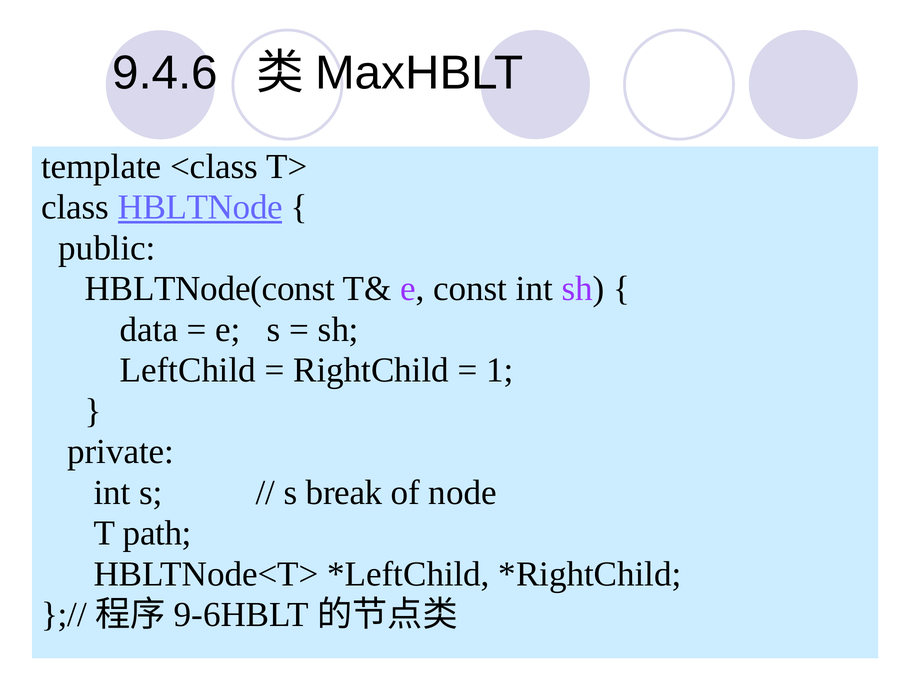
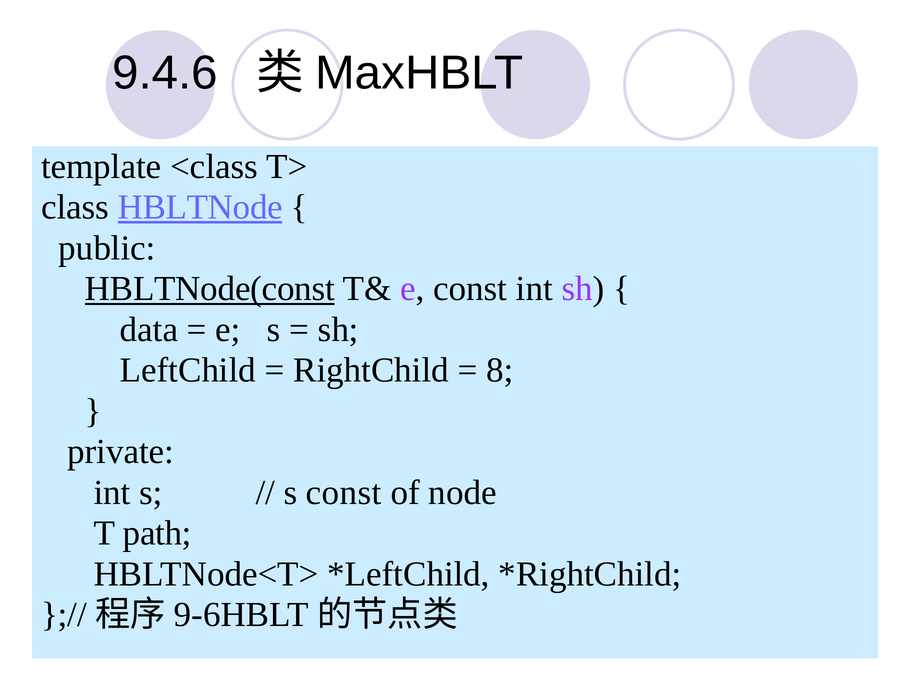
HBLTNode(const underline: none -> present
1: 1 -> 8
s break: break -> const
